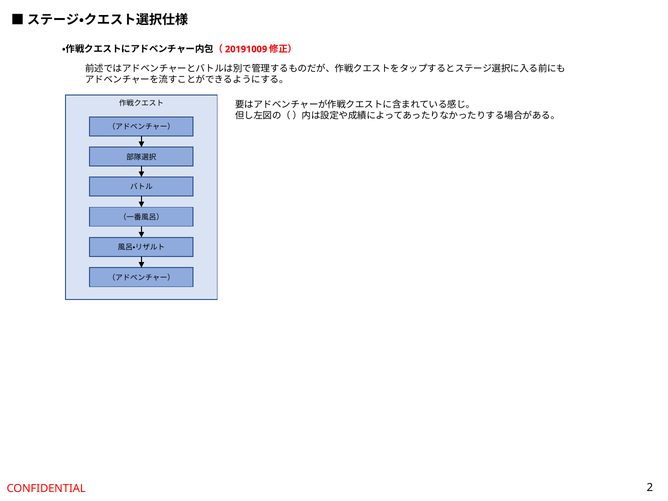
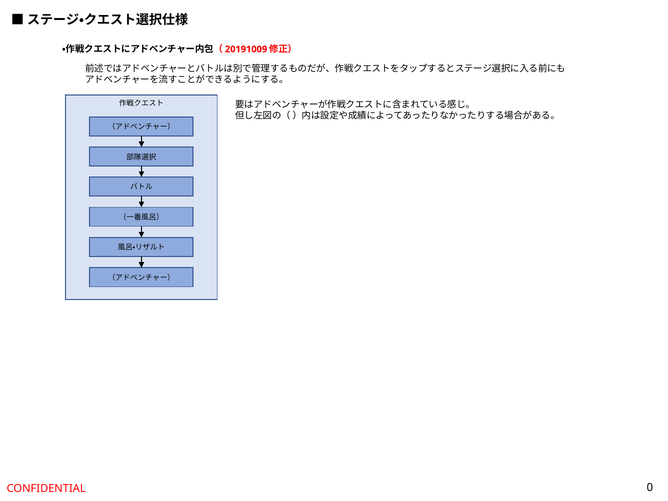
2: 2 -> 0
